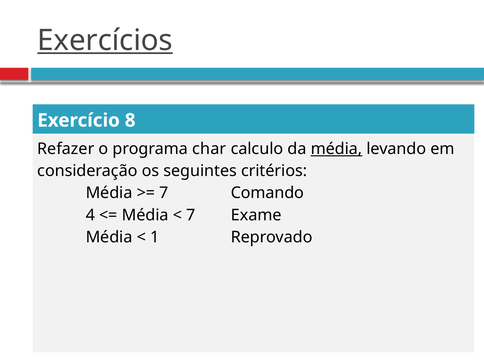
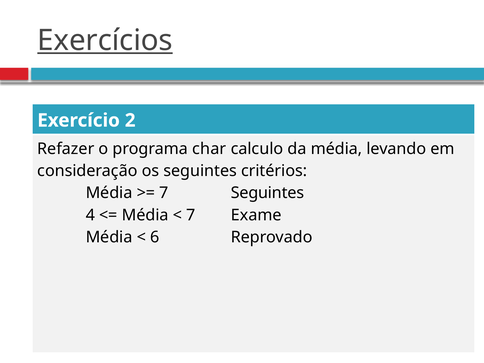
8: 8 -> 2
média at (336, 149) underline: present -> none
7 Comando: Comando -> Seguintes
1: 1 -> 6
